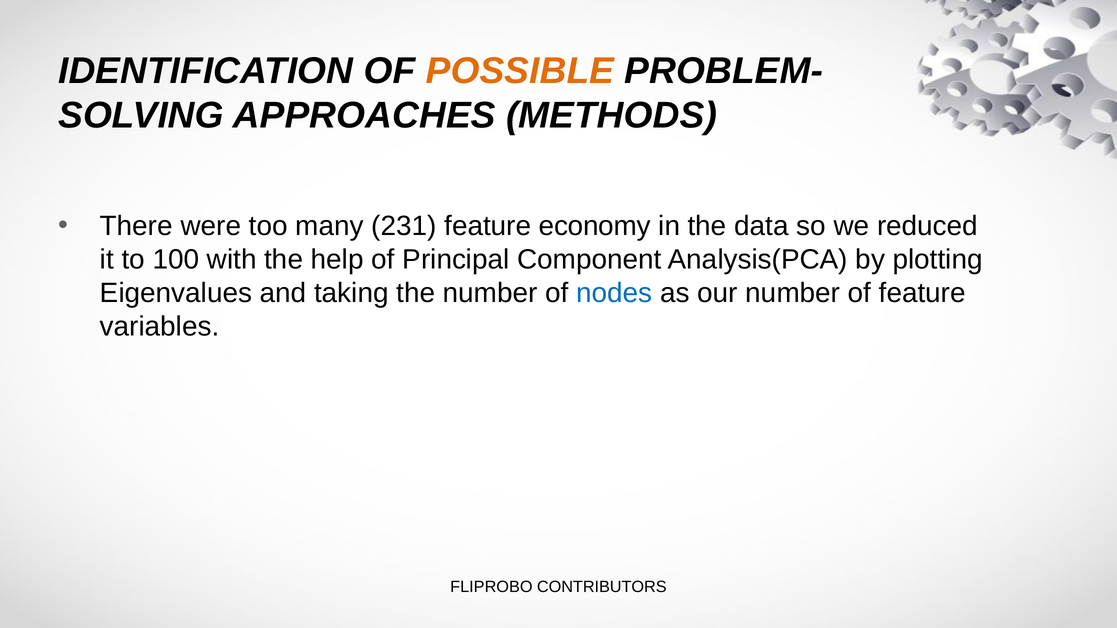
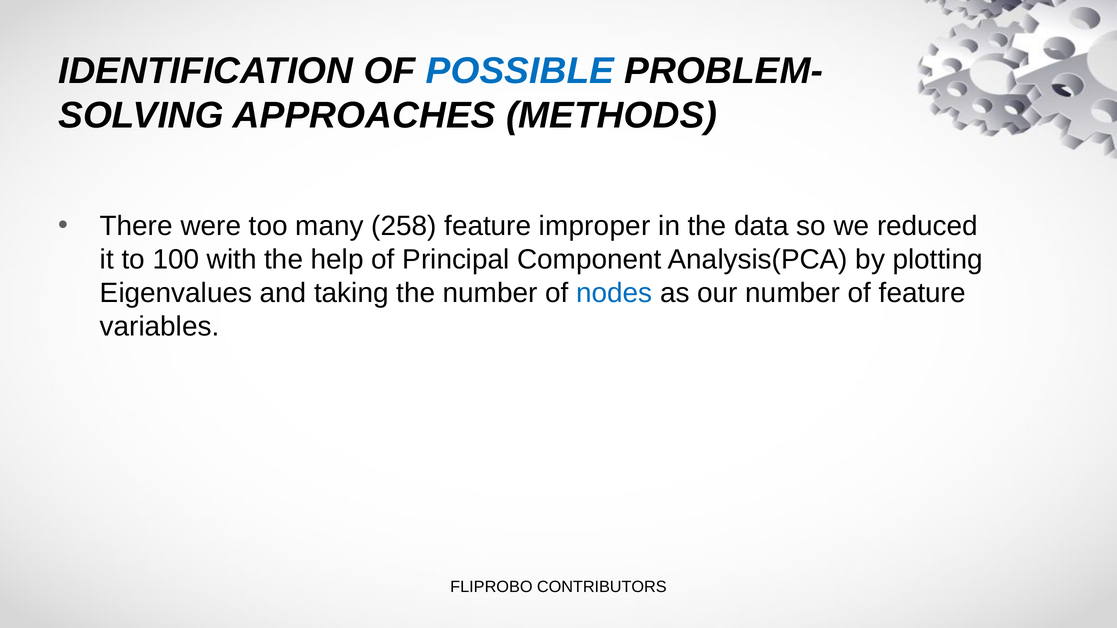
POSSIBLE colour: orange -> blue
231: 231 -> 258
economy: economy -> improper
